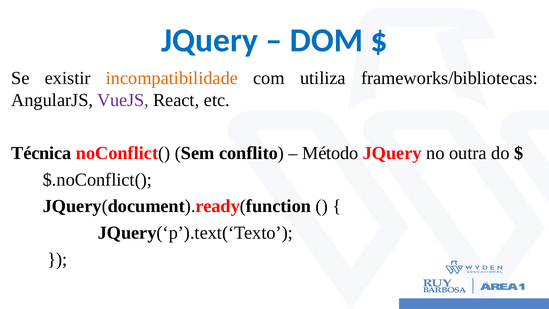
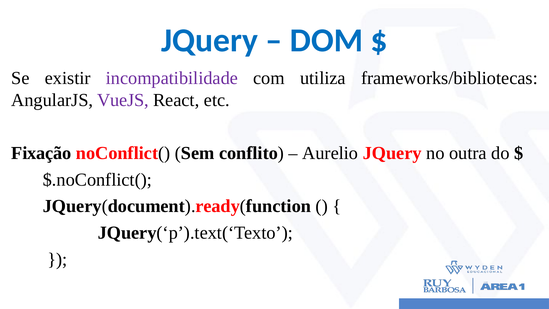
incompatibilidade colour: orange -> purple
Técnica: Técnica -> Fixação
Método: Método -> Aurelio
